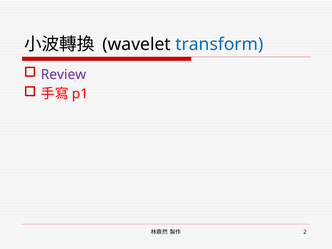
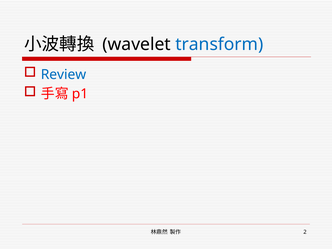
Review colour: purple -> blue
